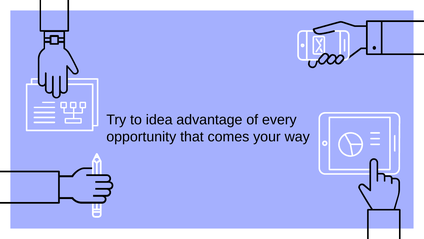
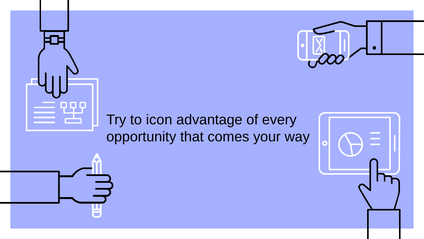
idea: idea -> icon
